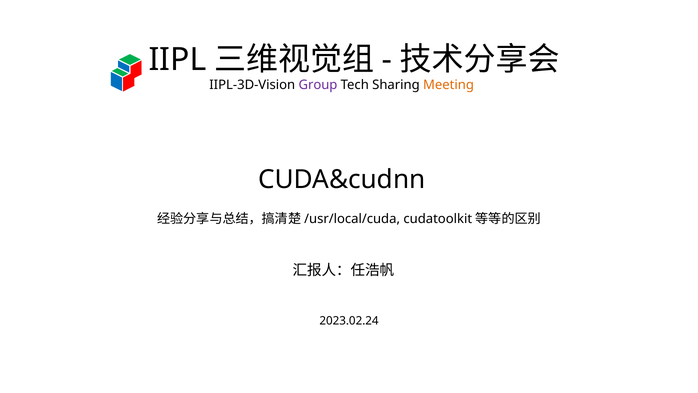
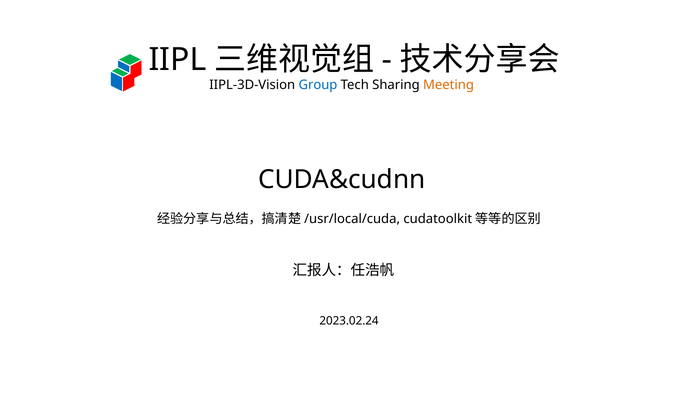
Group colour: purple -> blue
